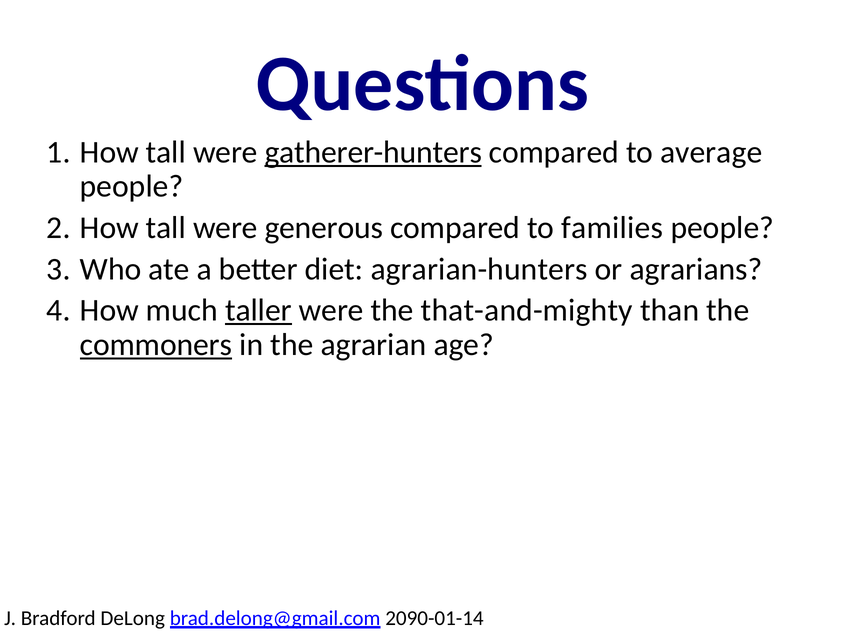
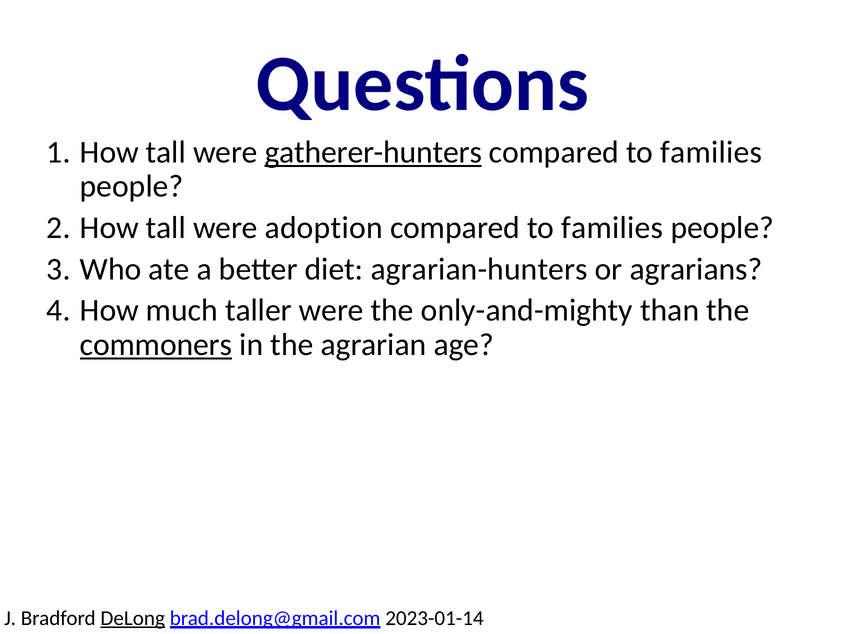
average at (711, 152): average -> families
generous: generous -> adoption
taller underline: present -> none
that-and-mighty: that-and-mighty -> only-and-mighty
DeLong underline: none -> present
2090-01-14: 2090-01-14 -> 2023-01-14
